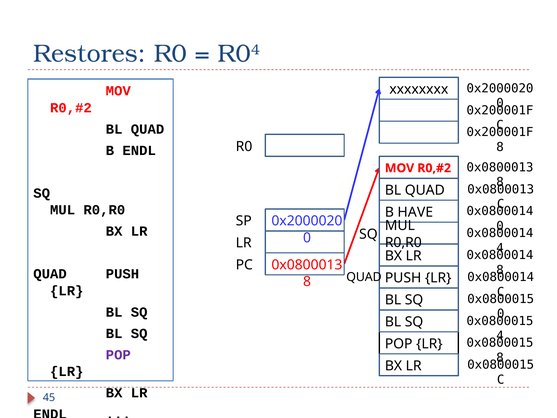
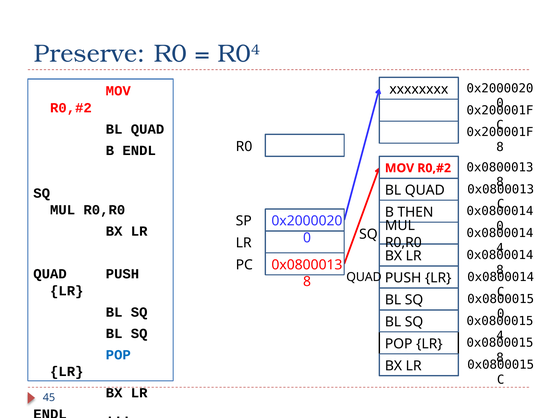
Restores: Restores -> Preserve
HAVE: HAVE -> THEN
POP at (118, 355) colour: purple -> blue
